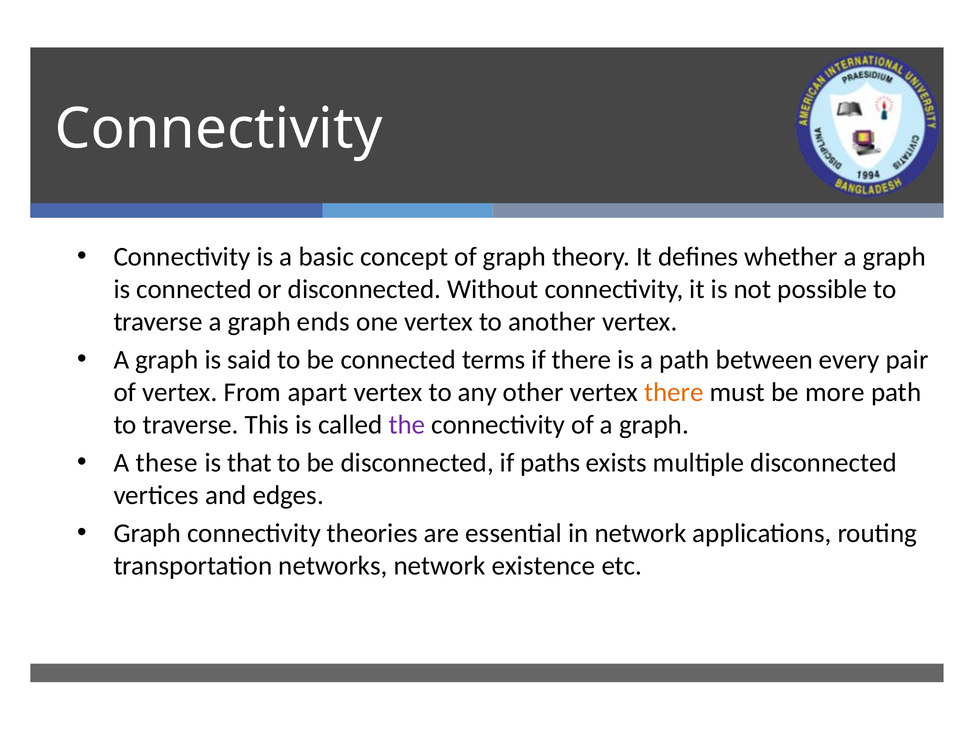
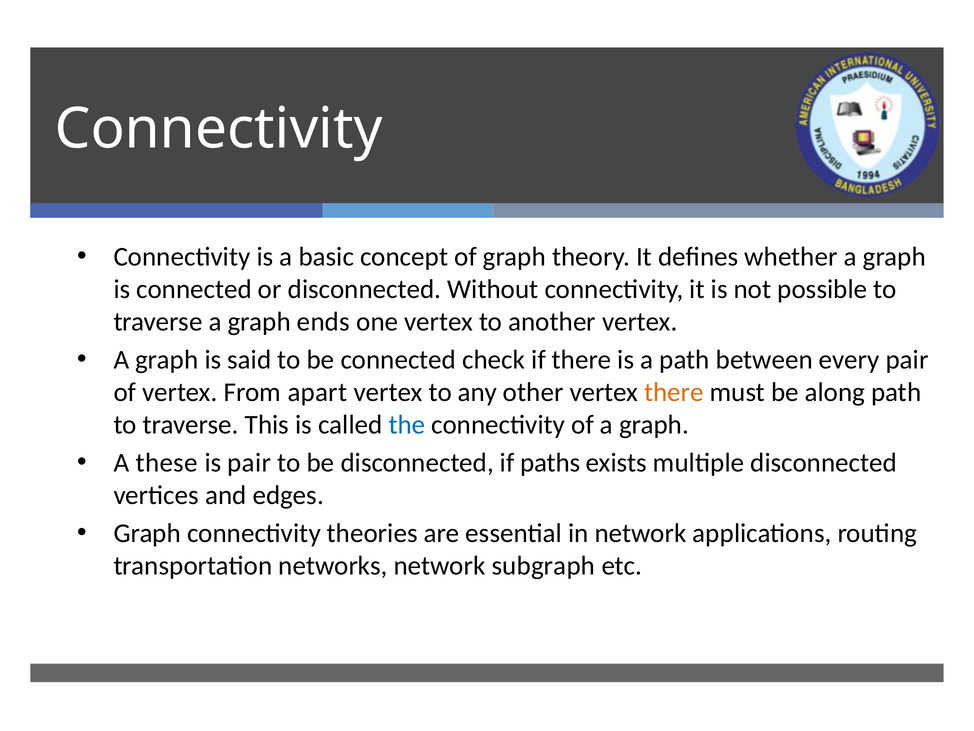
terms: terms -> check
more: more -> along
the colour: purple -> blue
is that: that -> pair
existence: existence -> subgraph
